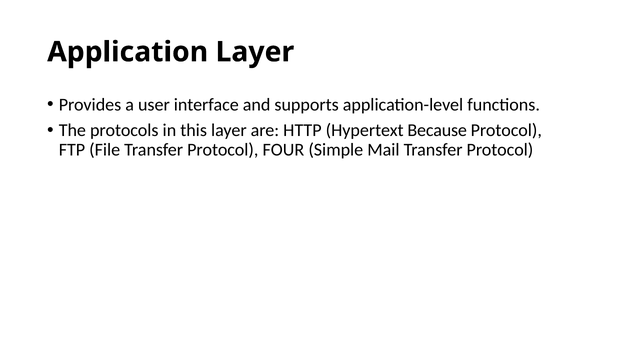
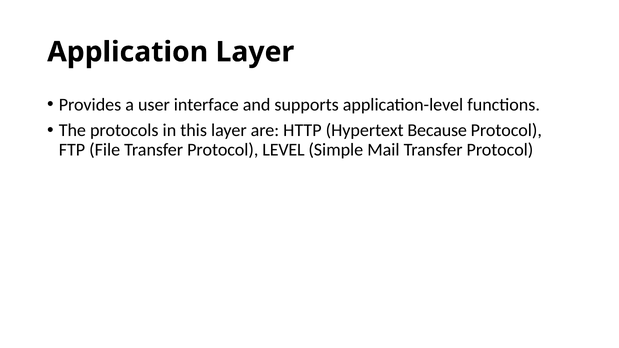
FOUR: FOUR -> LEVEL
